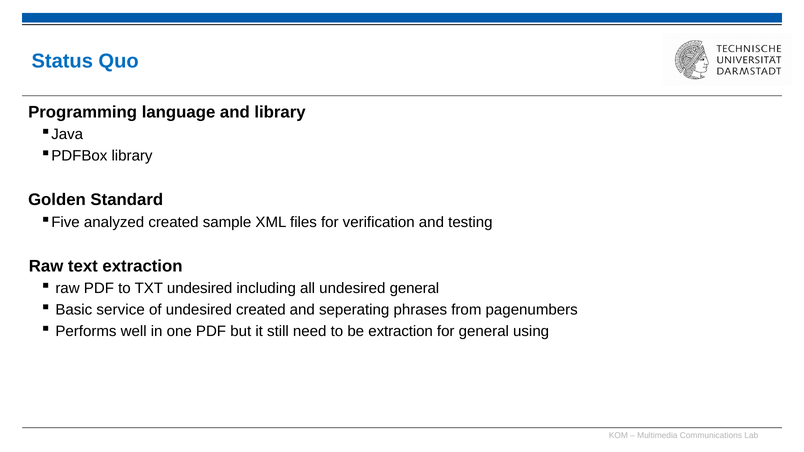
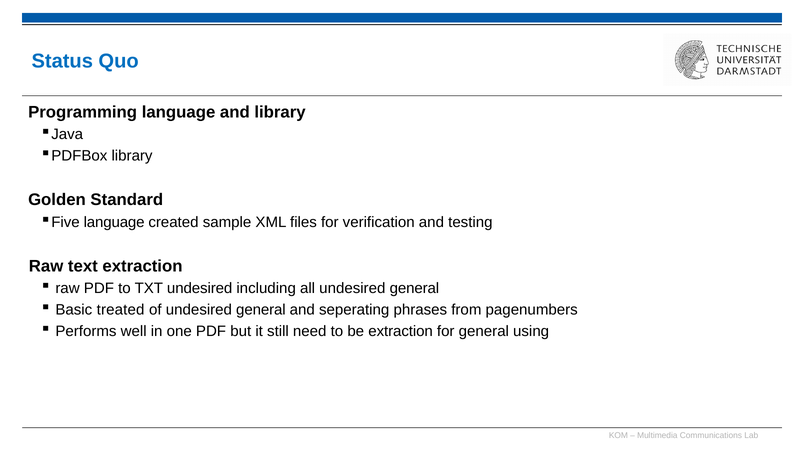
analyzed at (114, 222): analyzed -> language
service: service -> treated
of undesired created: created -> general
